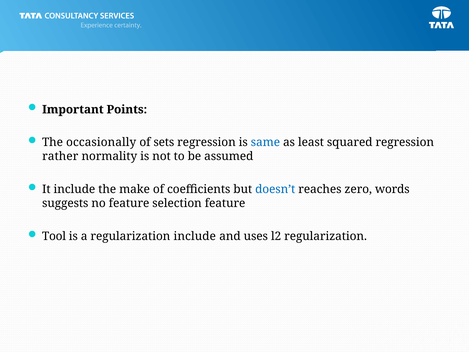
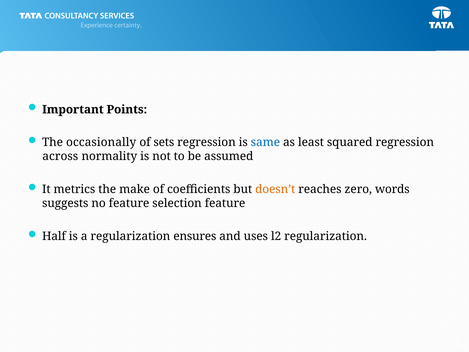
rather: rather -> across
It include: include -> metrics
doesn’t colour: blue -> orange
Tool: Tool -> Half
regularization include: include -> ensures
